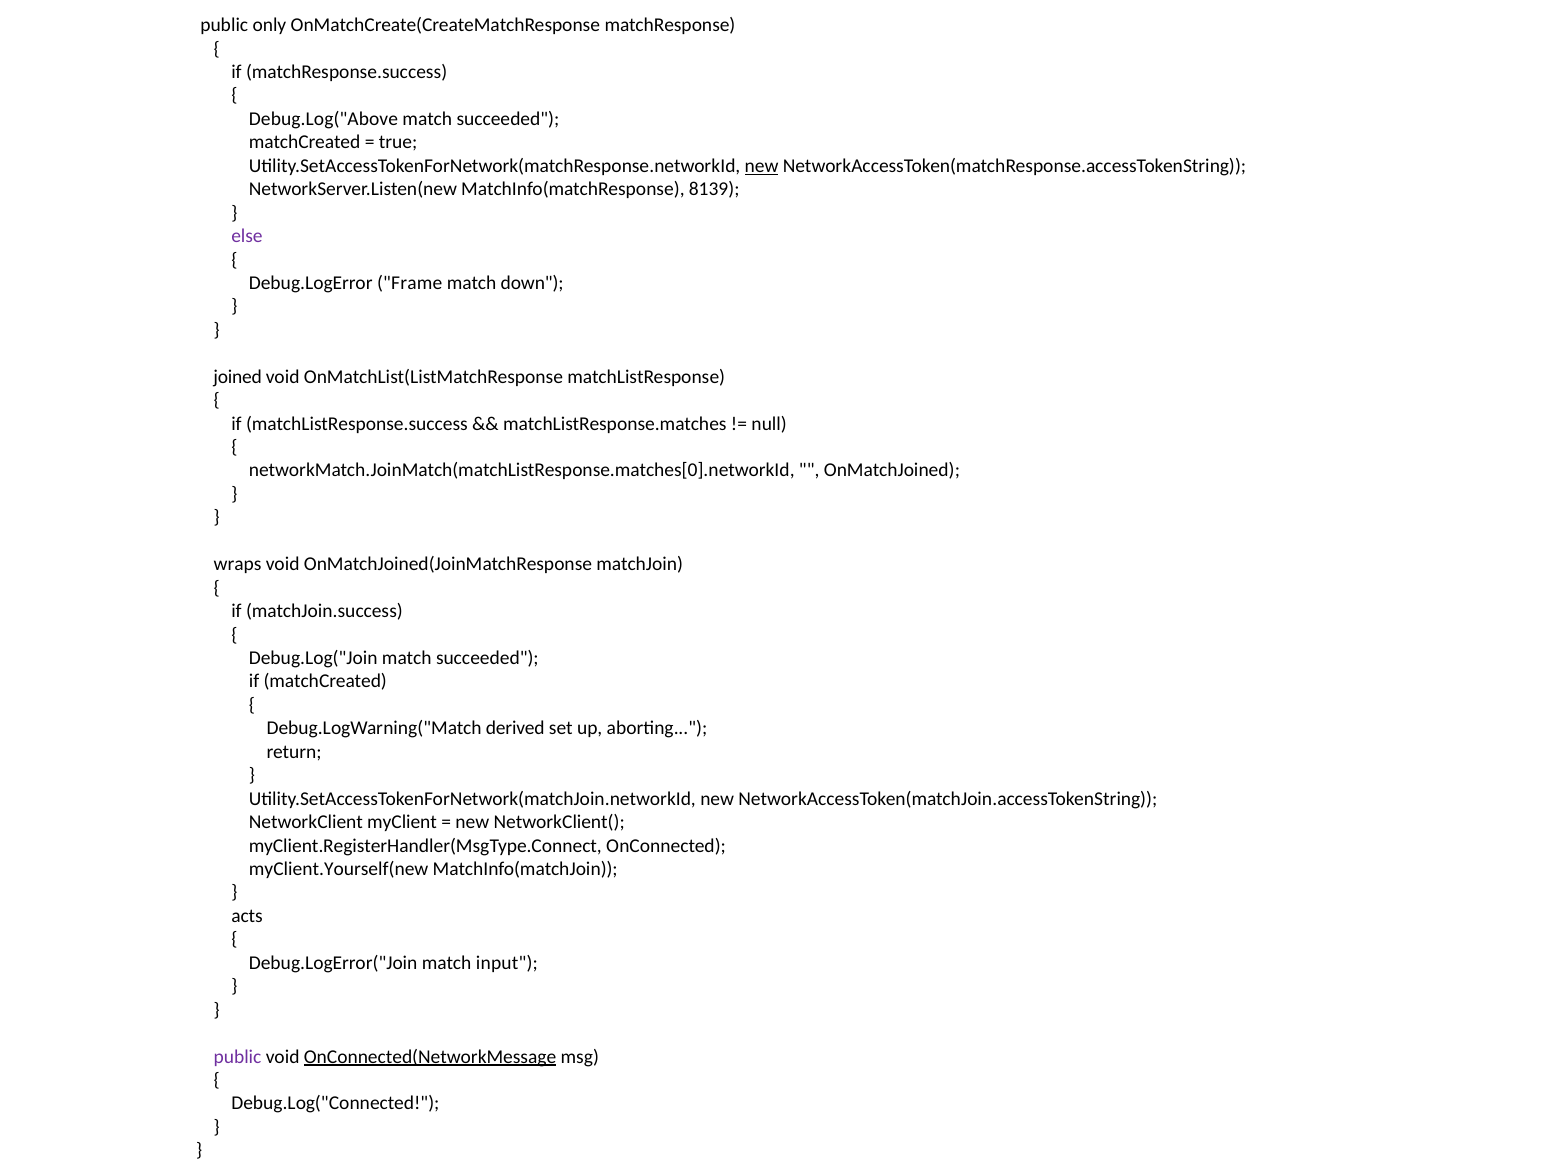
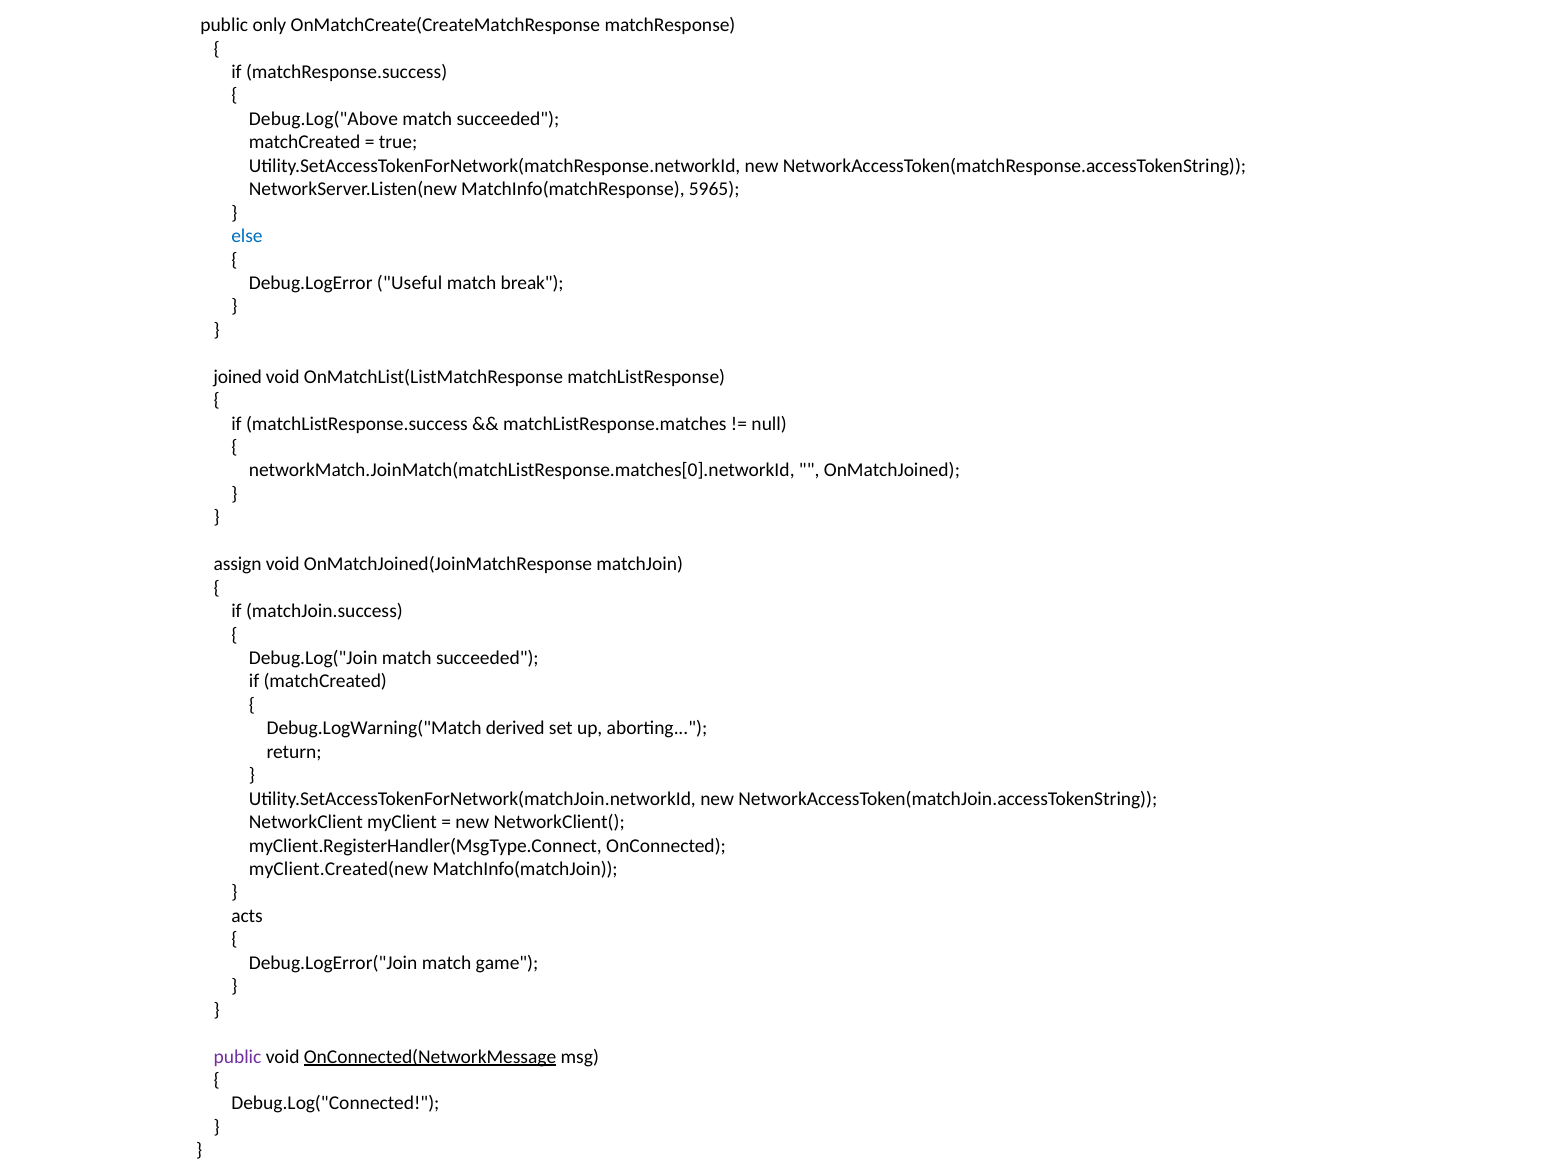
new at (762, 166) underline: present -> none
8139: 8139 -> 5965
else colour: purple -> blue
Frame: Frame -> Useful
down: down -> break
wraps: wraps -> assign
myClient.Yourself(new: myClient.Yourself(new -> myClient.Created(new
input: input -> game
